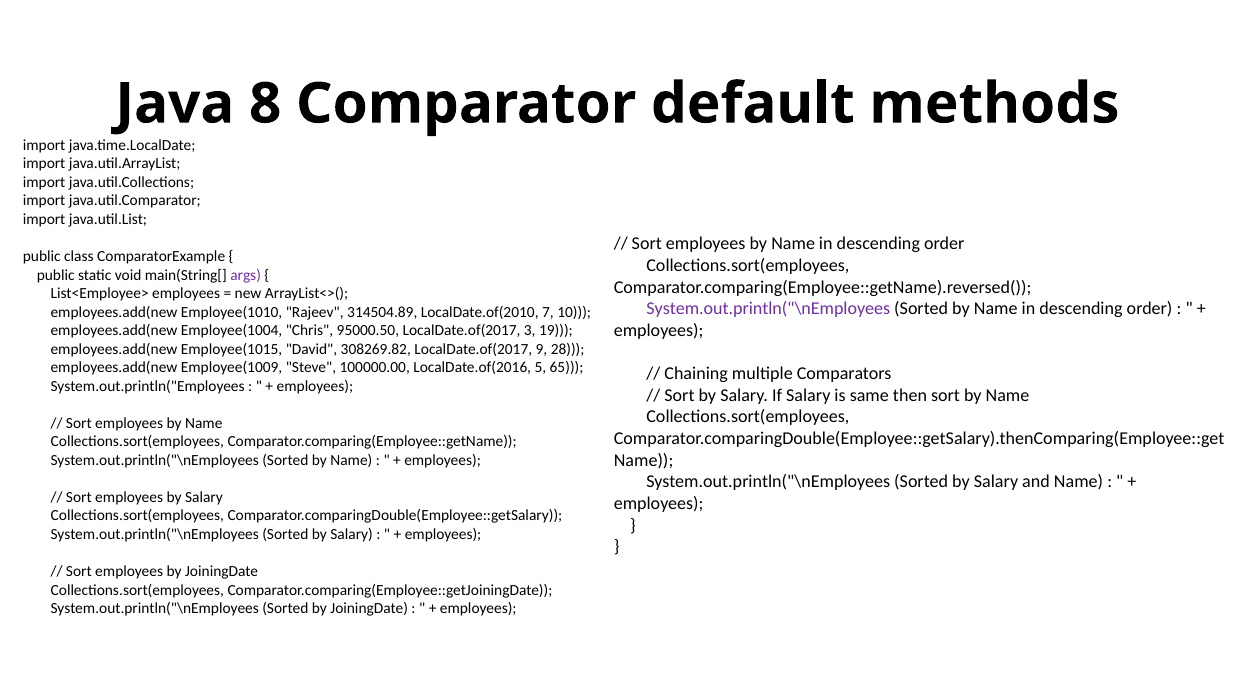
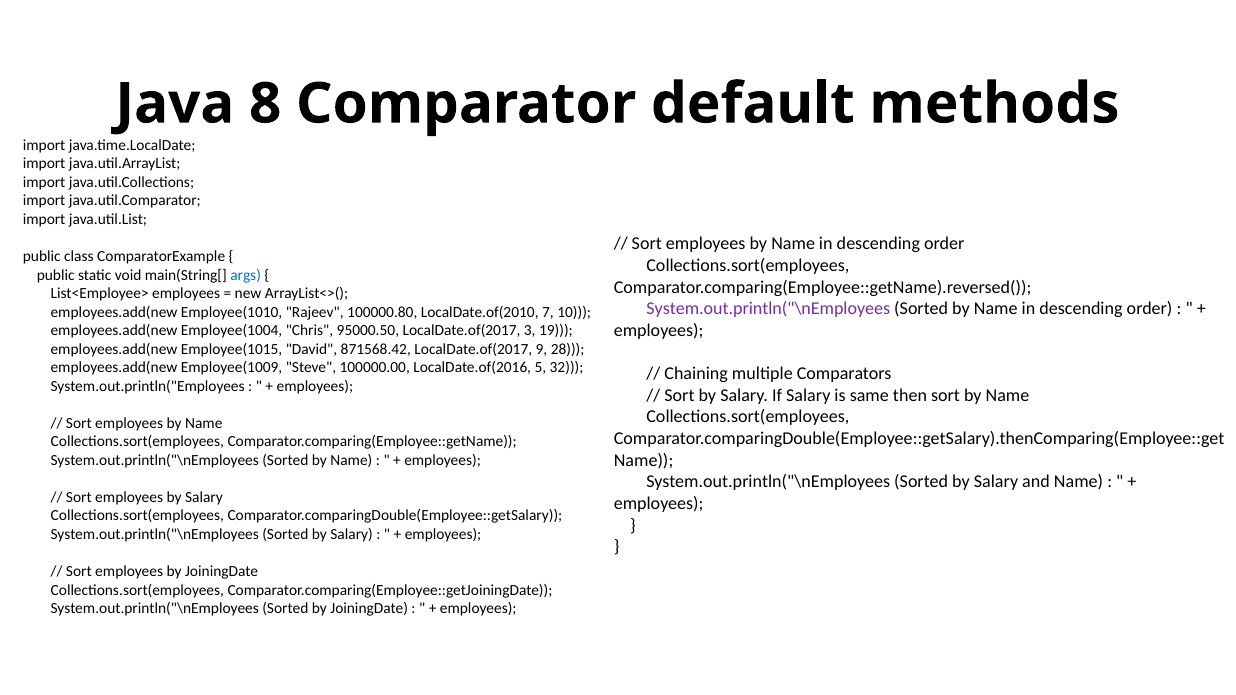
args colour: purple -> blue
314504.89: 314504.89 -> 100000.80
308269.82: 308269.82 -> 871568.42
65: 65 -> 32
